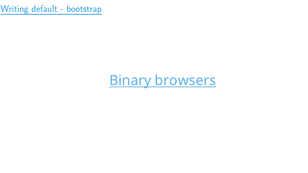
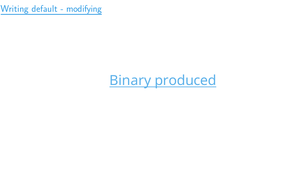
bootstrap: bootstrap -> modifying
browsers: browsers -> produced
